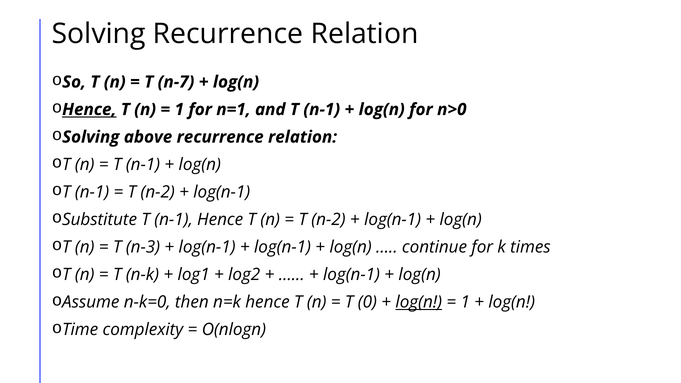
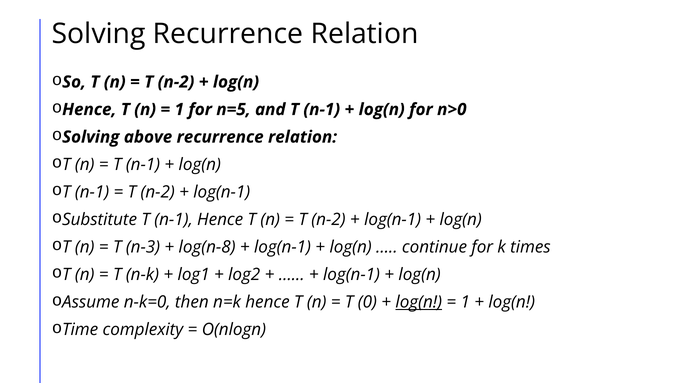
n-7 at (176, 82): n-7 -> n-2
Hence at (89, 110) underline: present -> none
n=1: n=1 -> n=5
log(n-1 at (207, 247): log(n-1 -> log(n-8
